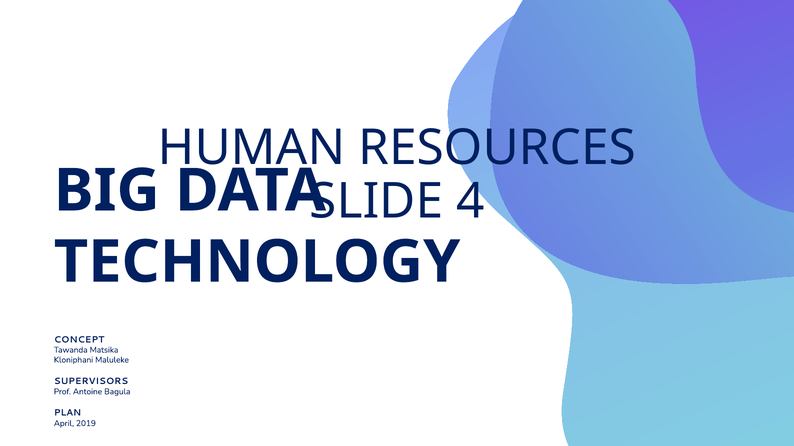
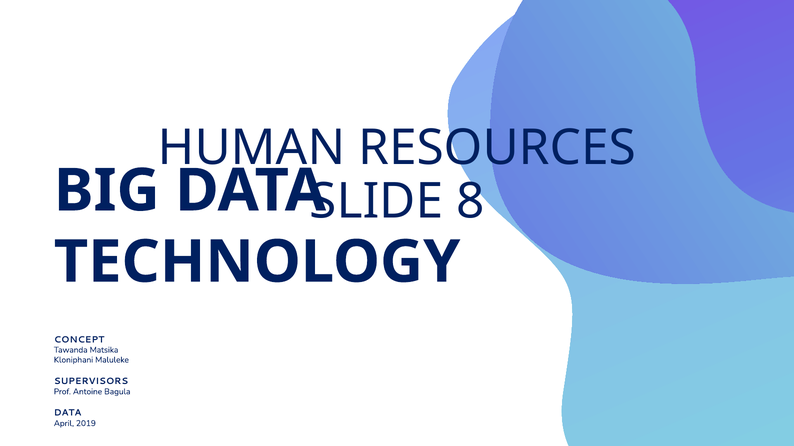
4: 4 -> 8
PLAN at (68, 414): PLAN -> DATA
